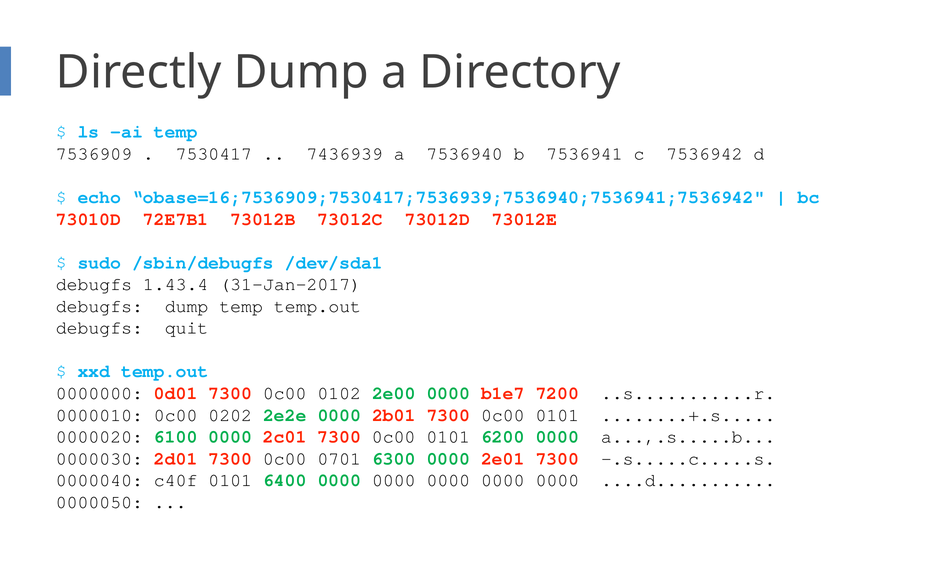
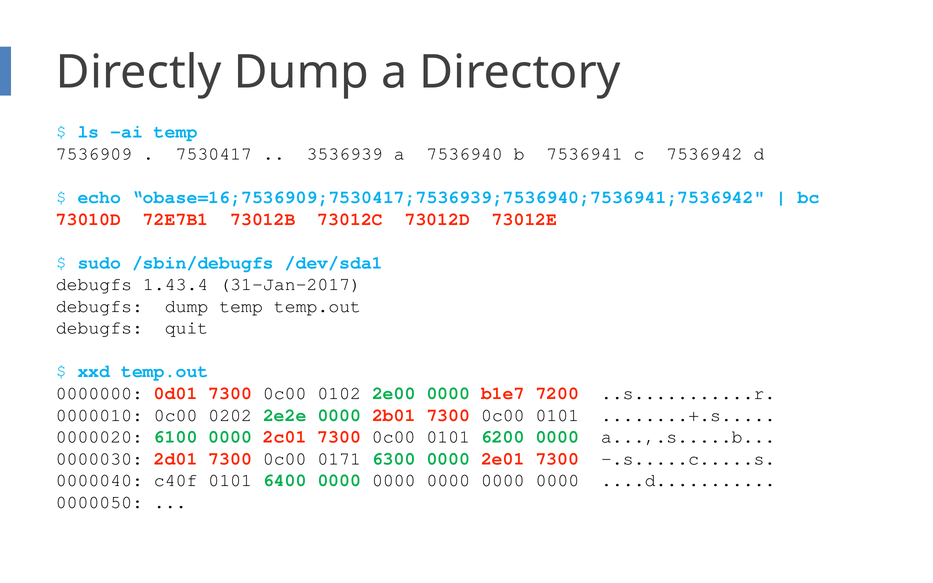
7436939: 7436939 -> 3536939
0701: 0701 -> 0171
